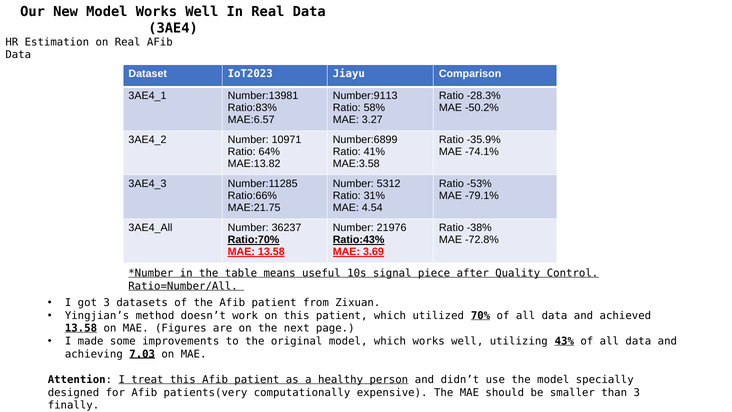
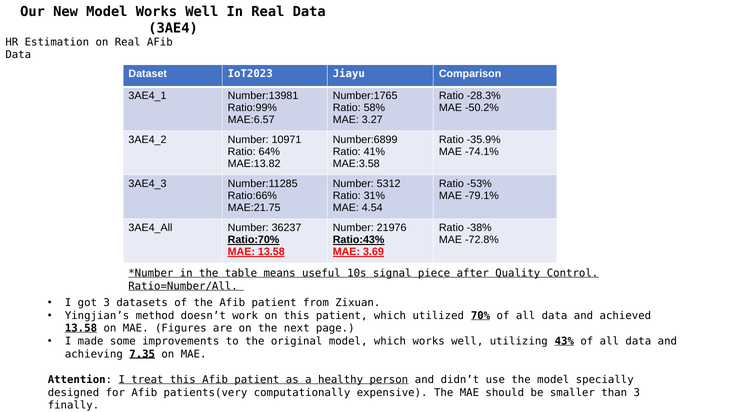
Number:9113: Number:9113 -> Number:1765
Ratio:83%: Ratio:83% -> Ratio:99%
7.03: 7.03 -> 7.35
